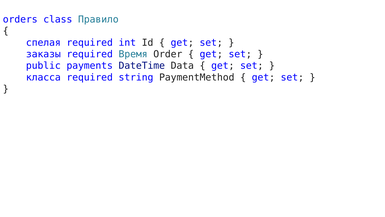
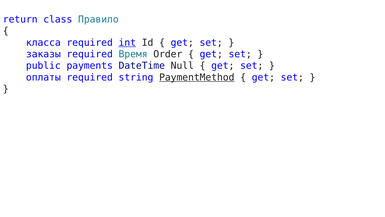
orders: orders -> return
спелая: спелая -> класса
int underline: none -> present
Data: Data -> Null
класса: класса -> оплаты
PaymentMethod underline: none -> present
